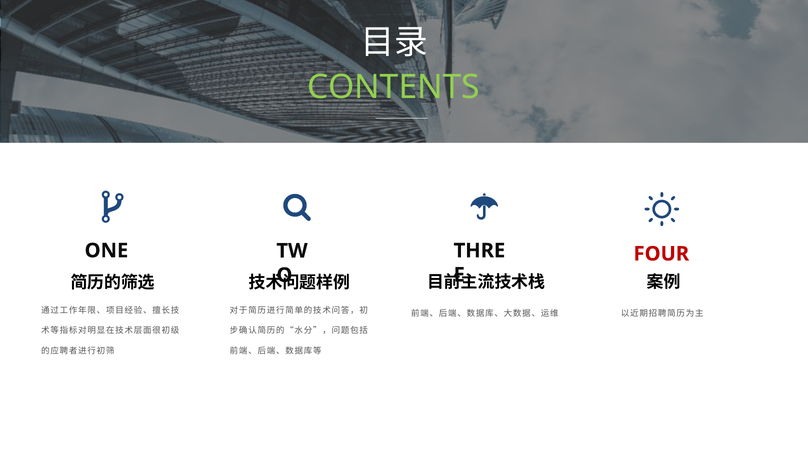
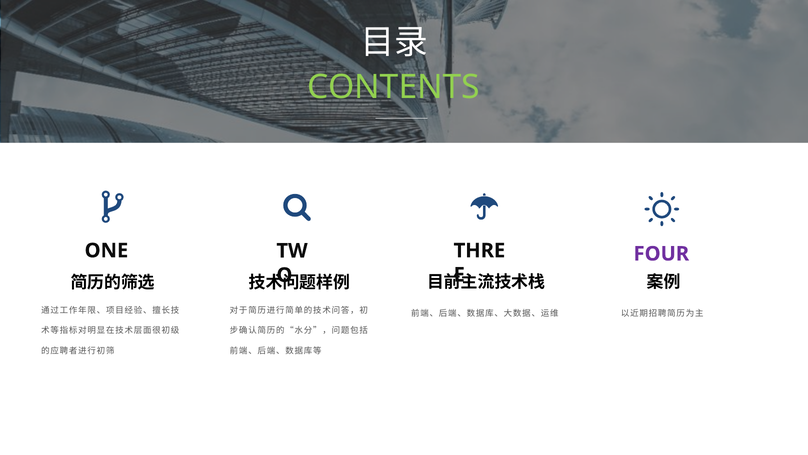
FOUR colour: red -> purple
